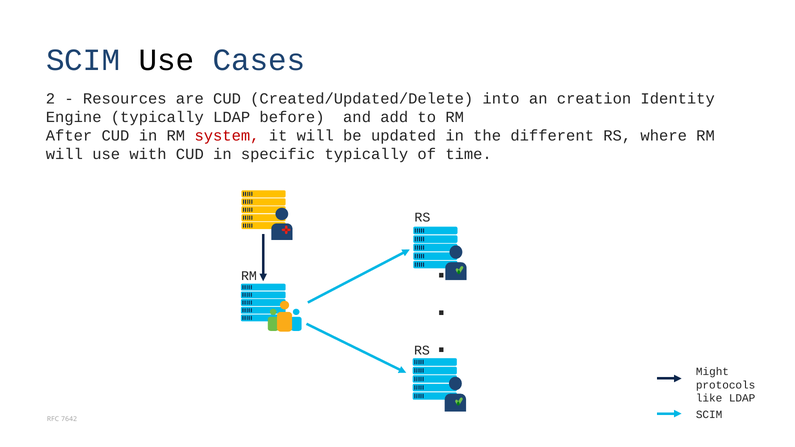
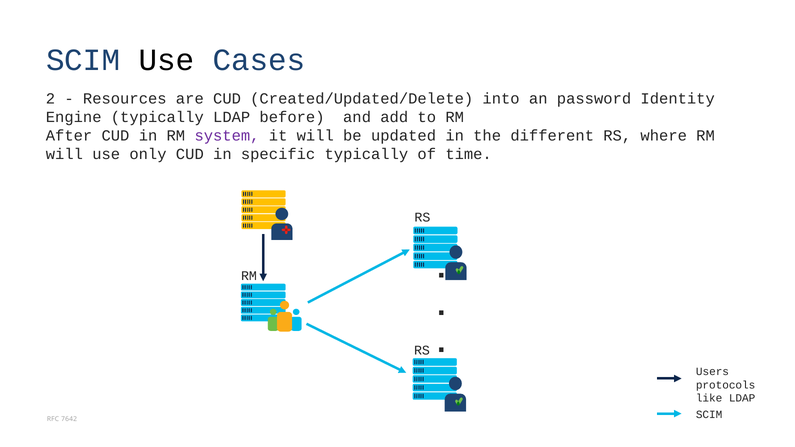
creation: creation -> password
system colour: red -> purple
with: with -> only
Might: Might -> Users
